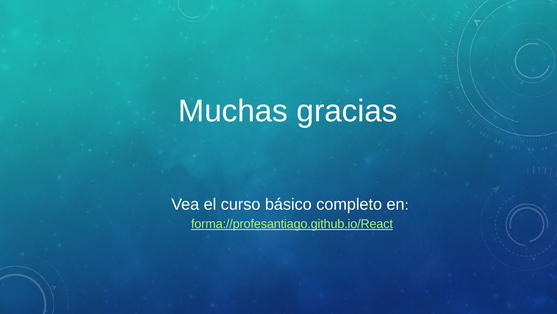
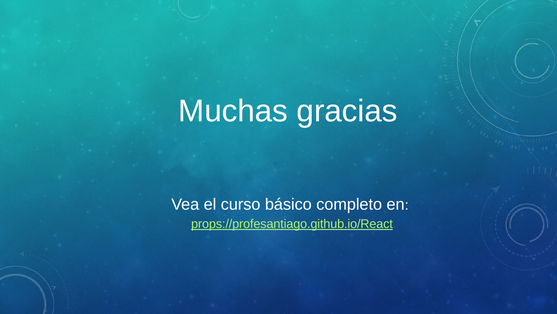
forma://profesantiago.github.io/React: forma://profesantiago.github.io/React -> props://profesantiago.github.io/React
